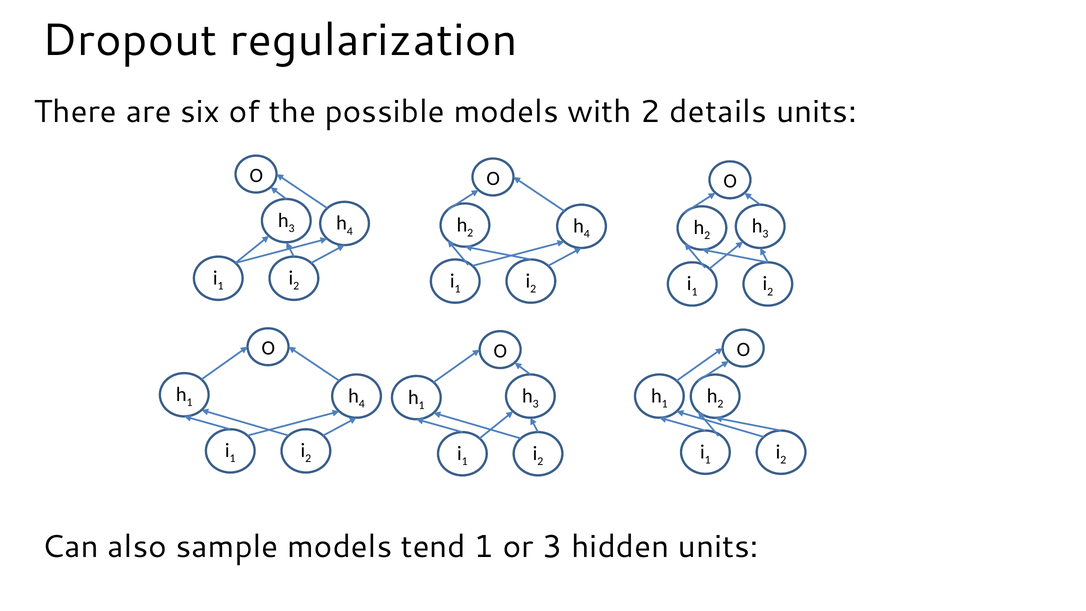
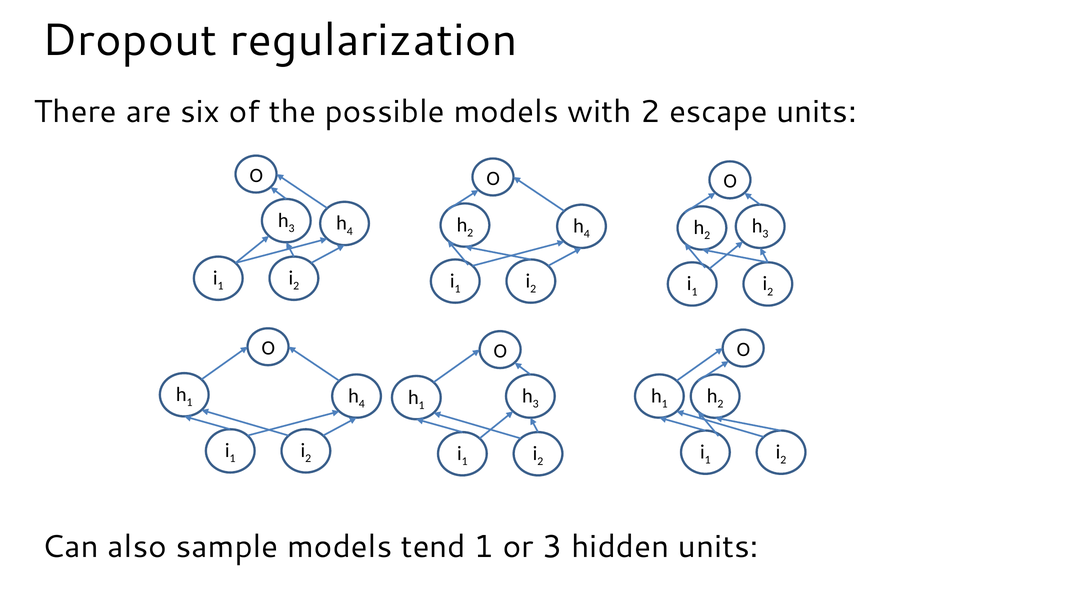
details: details -> escape
